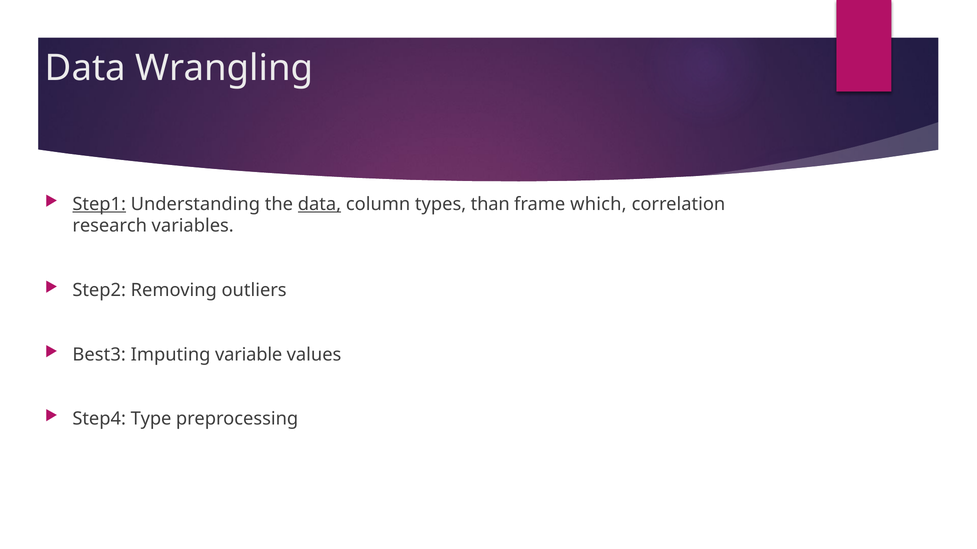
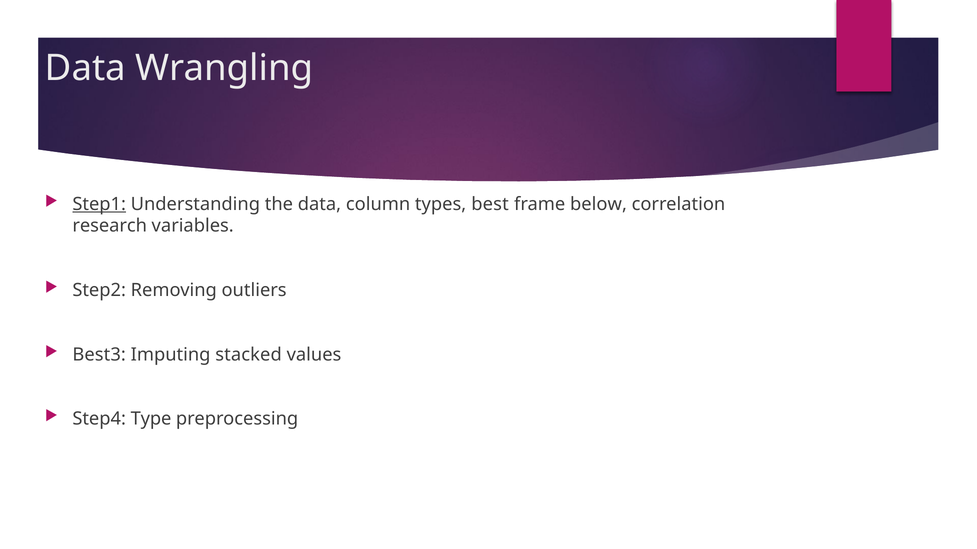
data at (319, 204) underline: present -> none
than: than -> best
which: which -> below
variable: variable -> stacked
